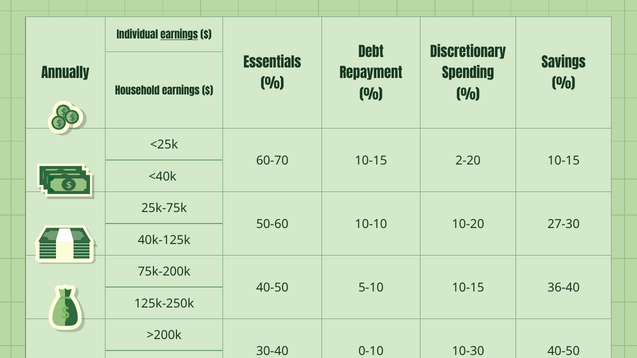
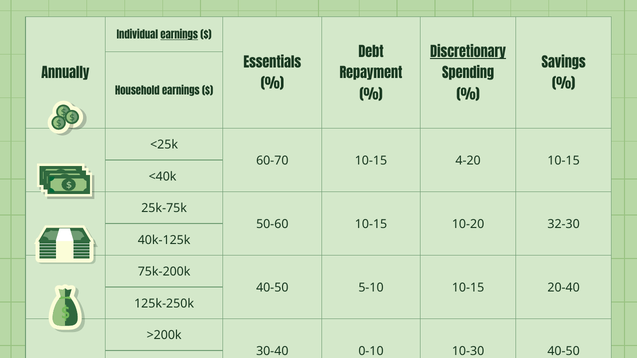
Discretionary underline: none -> present
2-20: 2-20 -> 4-20
50-60 10-10: 10-10 -> 10-15
27-30: 27-30 -> 32-30
36-40: 36-40 -> 20-40
